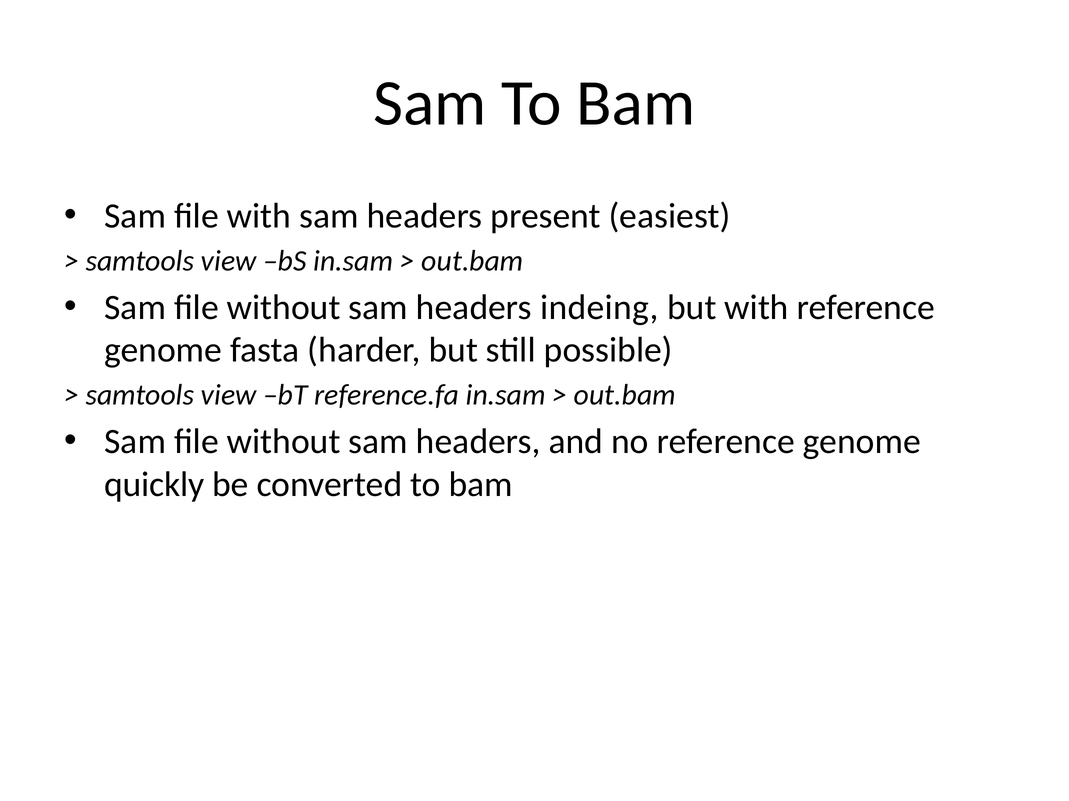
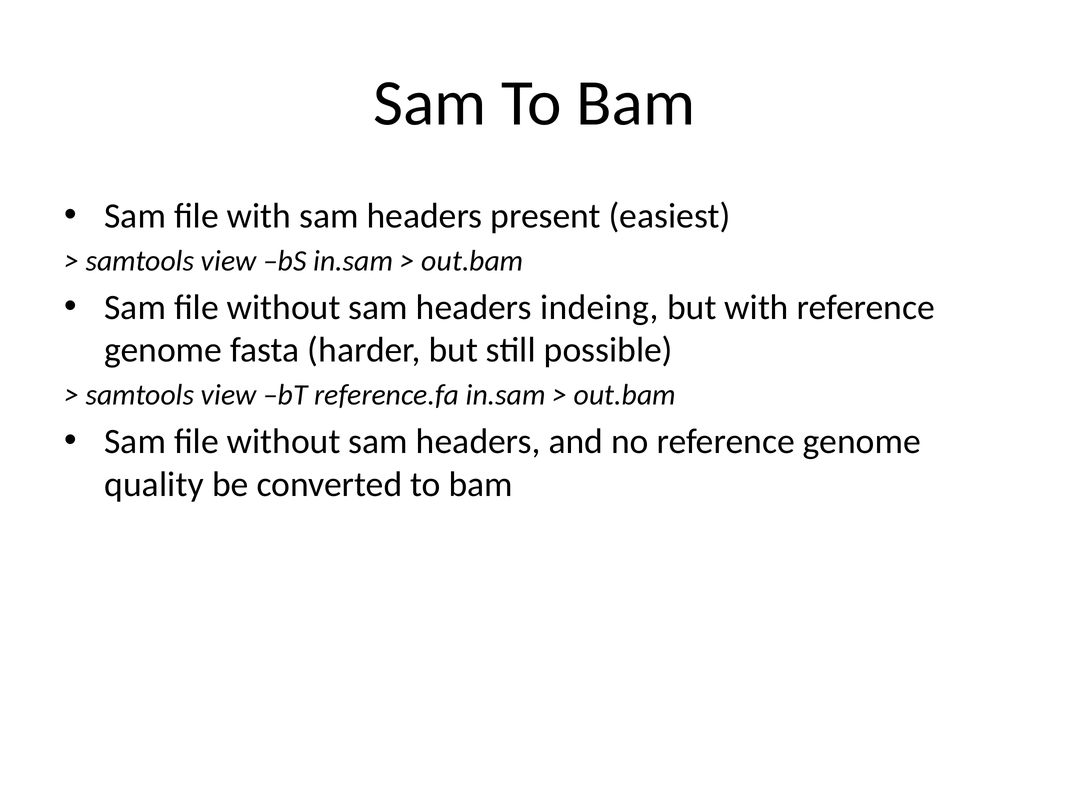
quickly: quickly -> quality
